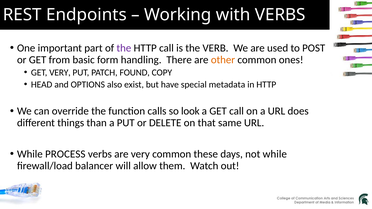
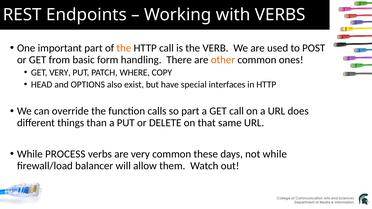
the at (124, 48) colour: purple -> orange
FOUND: FOUND -> WHERE
metadata: metadata -> interfaces
so look: look -> part
